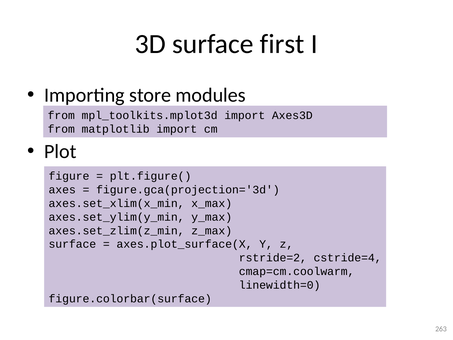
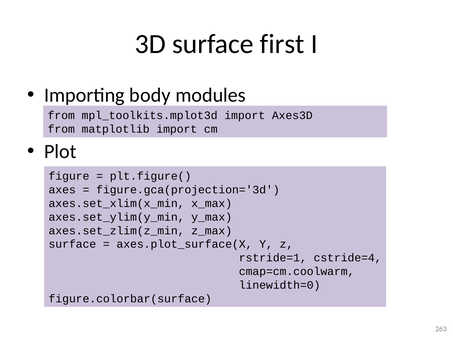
store: store -> body
rstride=2: rstride=2 -> rstride=1
